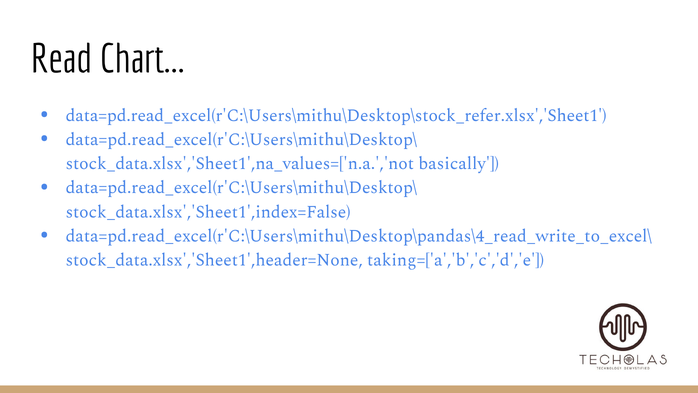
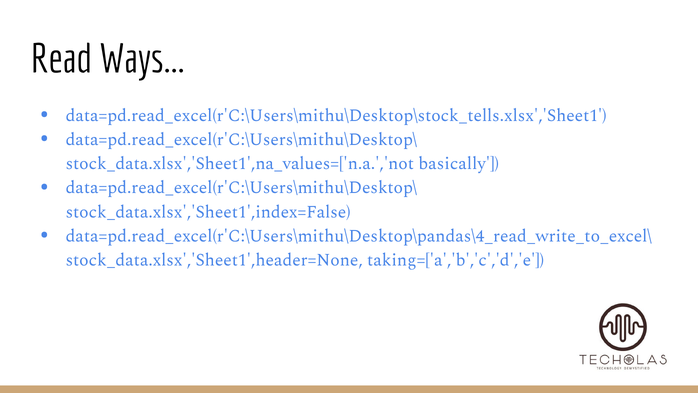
Chart: Chart -> Ways
data=pd.read_excel(r'C:\Users\mithu\Desktop\stock_refer.xlsx','Sheet1: data=pd.read_excel(r'C:\Users\mithu\Desktop\stock_refer.xlsx','Sheet1 -> data=pd.read_excel(r'C:\Users\mithu\Desktop\stock_tells.xlsx','Sheet1
